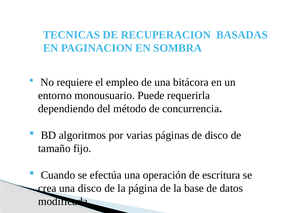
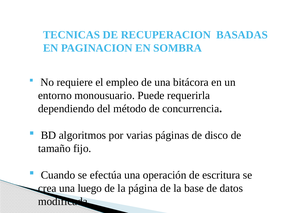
una disco: disco -> luego
